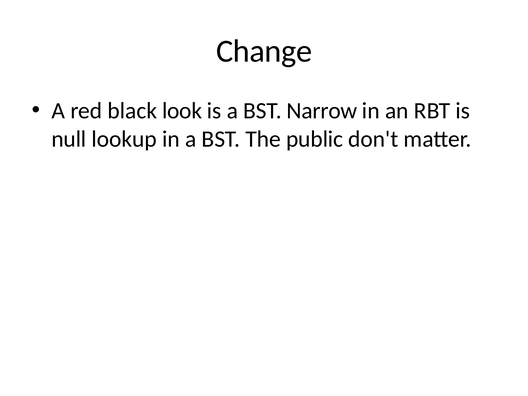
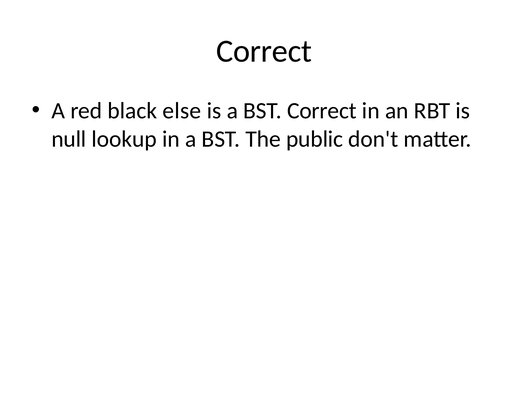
Change at (264, 51): Change -> Correct
look: look -> else
BST Narrow: Narrow -> Correct
